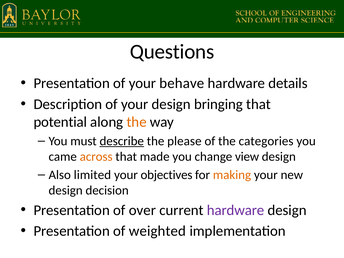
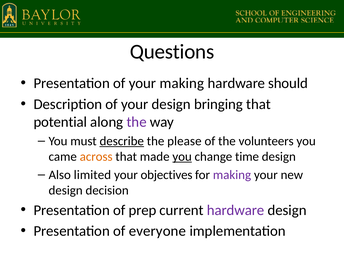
your behave: behave -> making
details: details -> should
the at (137, 122) colour: orange -> purple
categories: categories -> volunteers
you at (182, 157) underline: none -> present
view: view -> time
making at (232, 175) colour: orange -> purple
over: over -> prep
weighted: weighted -> everyone
